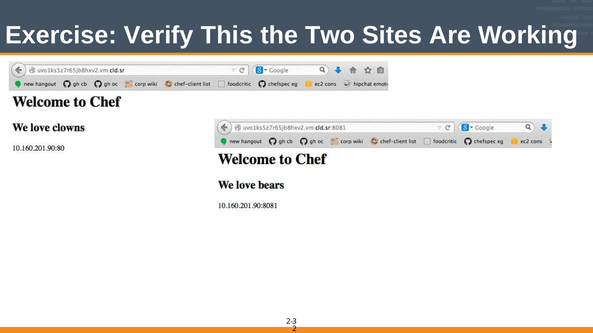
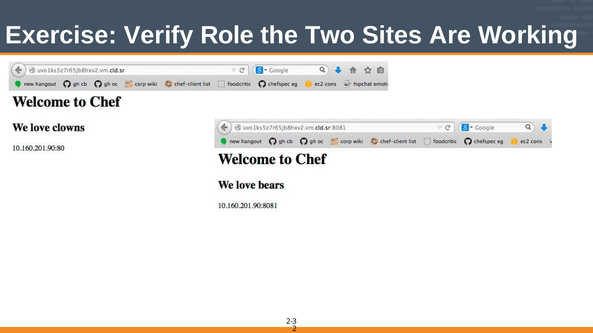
This: This -> Role
